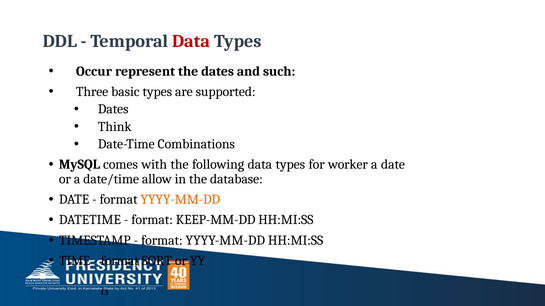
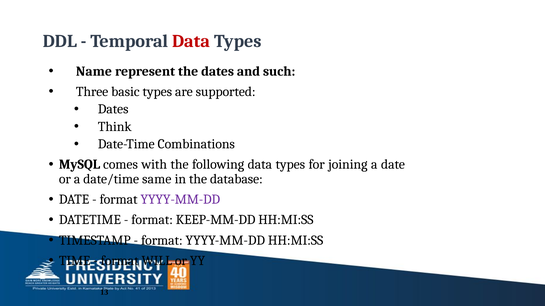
Occur: Occur -> Name
worker: worker -> joining
allow: allow -> same
YYYY-MM-DD at (180, 200) colour: orange -> purple
SORT: SORT -> WILL
